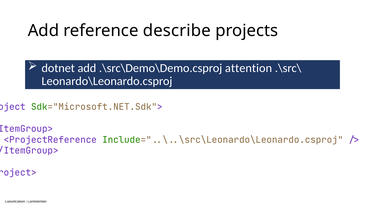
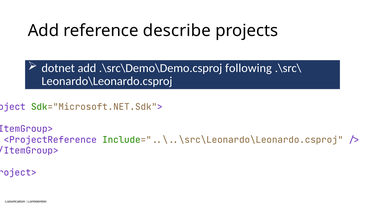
attention: attention -> following
